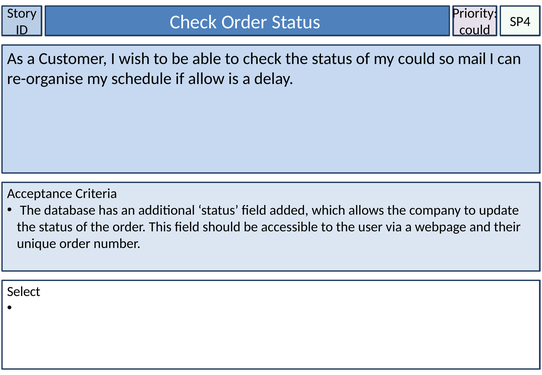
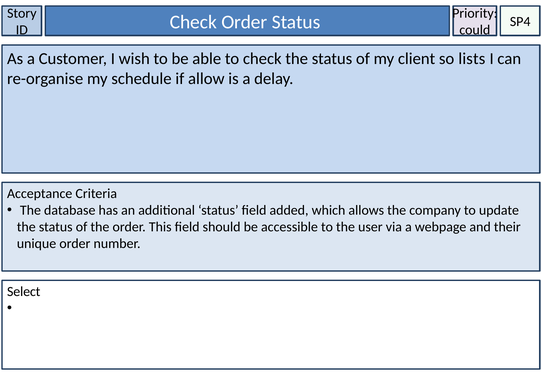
my could: could -> client
mail: mail -> lists
